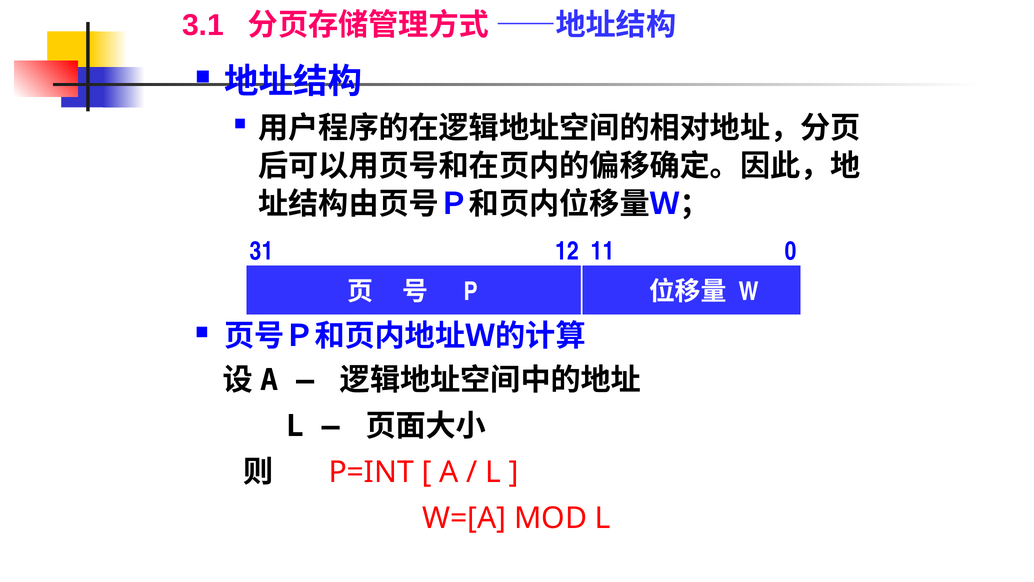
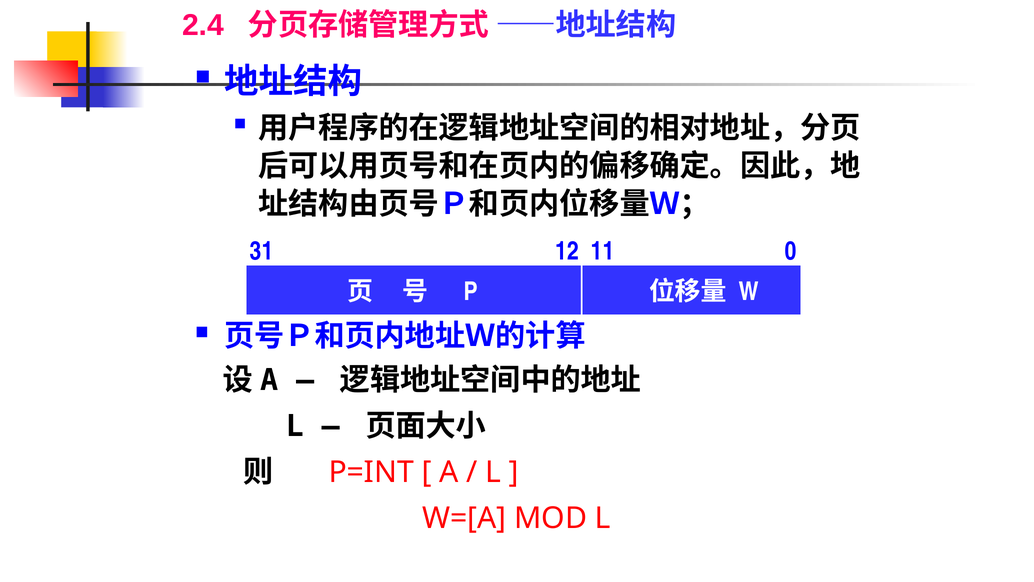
3.1: 3.1 -> 2.4
